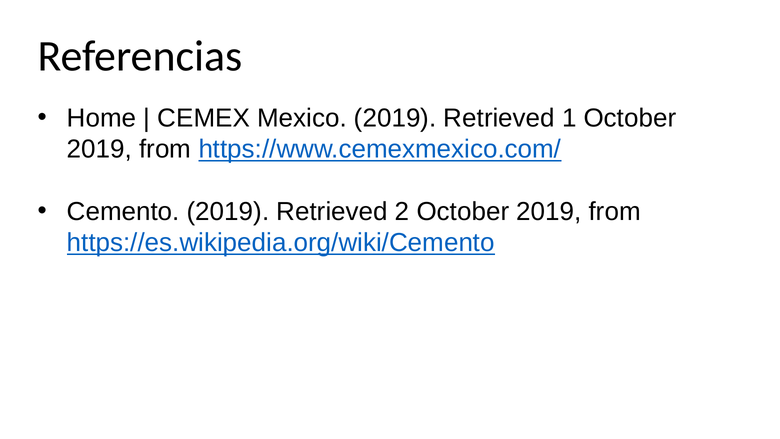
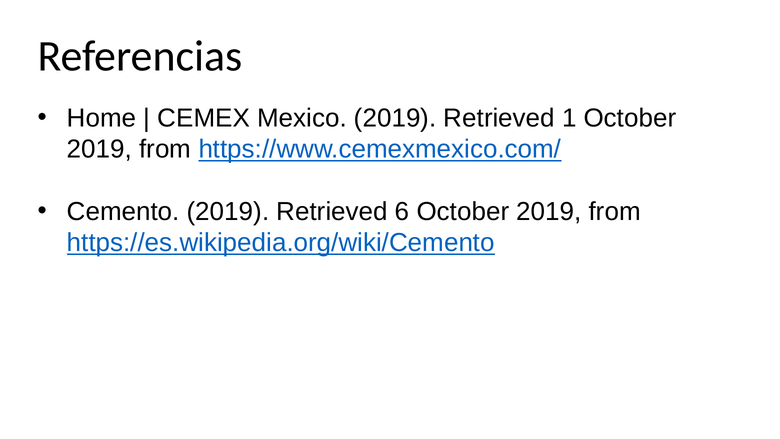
2: 2 -> 6
